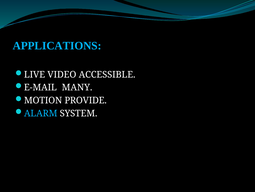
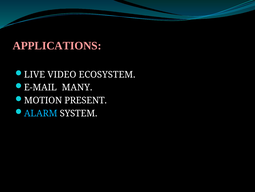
APPLICATIONS colour: light blue -> pink
ACCESSIBLE: ACCESSIBLE -> ECOSYSTEM
PROVIDE: PROVIDE -> PRESENT
